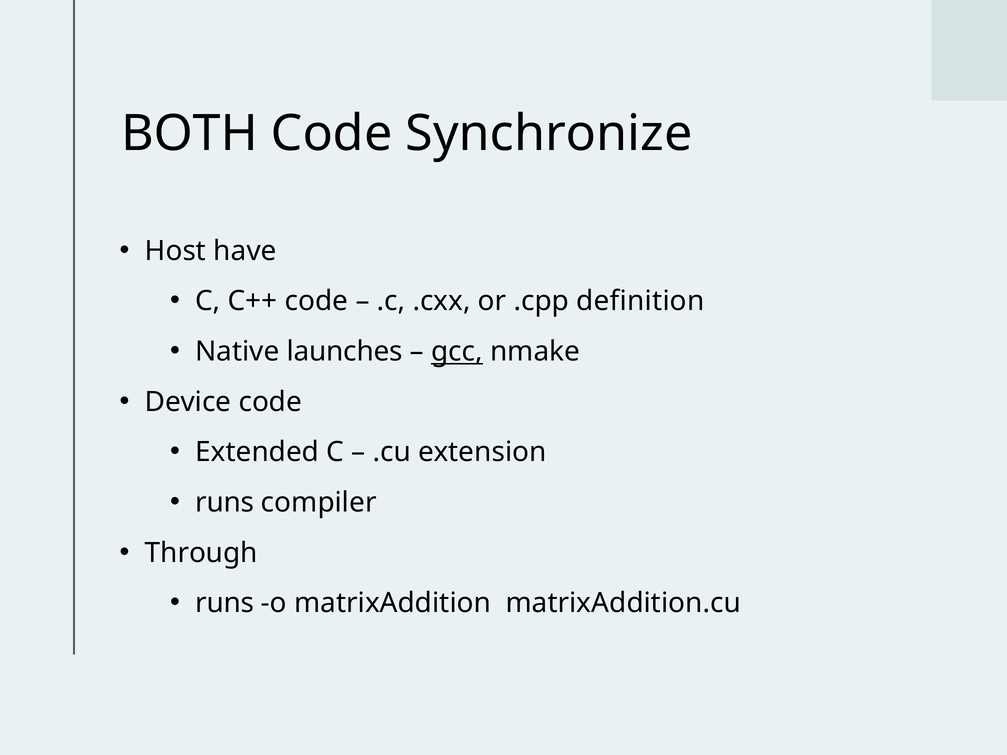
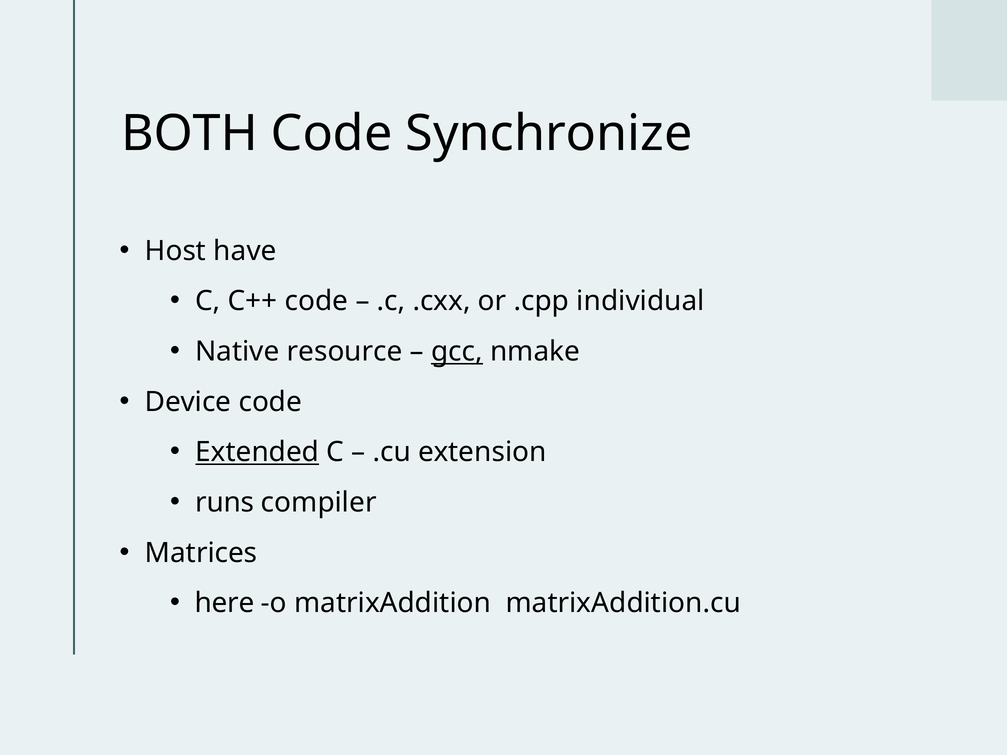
definition: definition -> individual
launches: launches -> resource
Extended underline: none -> present
Through: Through -> Matrices
runs at (225, 603): runs -> here
